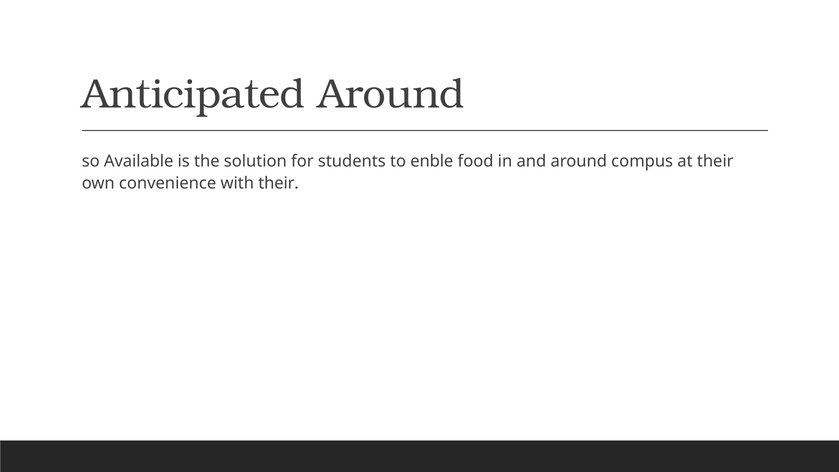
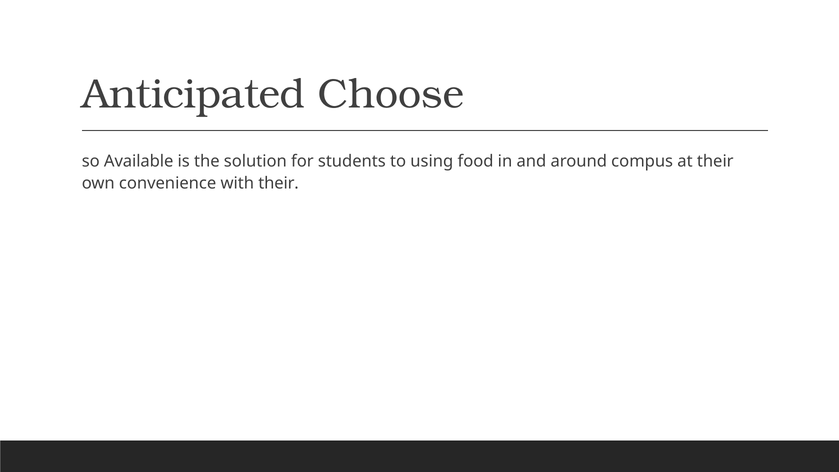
Anticipated Around: Around -> Choose
enble: enble -> using
